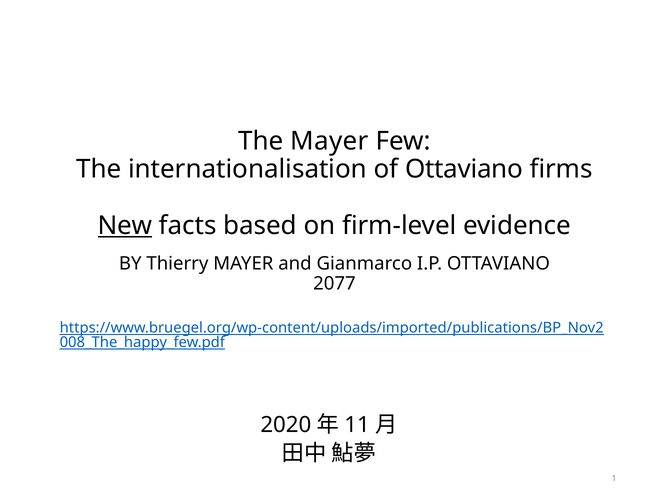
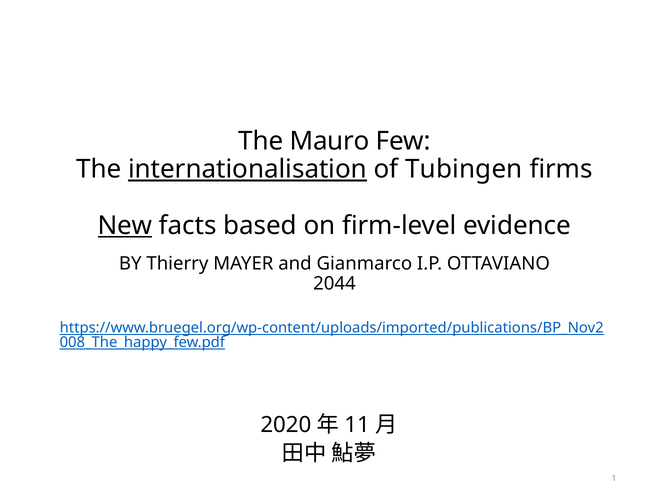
The Mayer: Mayer -> Mauro
internationalisation underline: none -> present
of Ottaviano: Ottaviano -> Tubingen
2077: 2077 -> 2044
